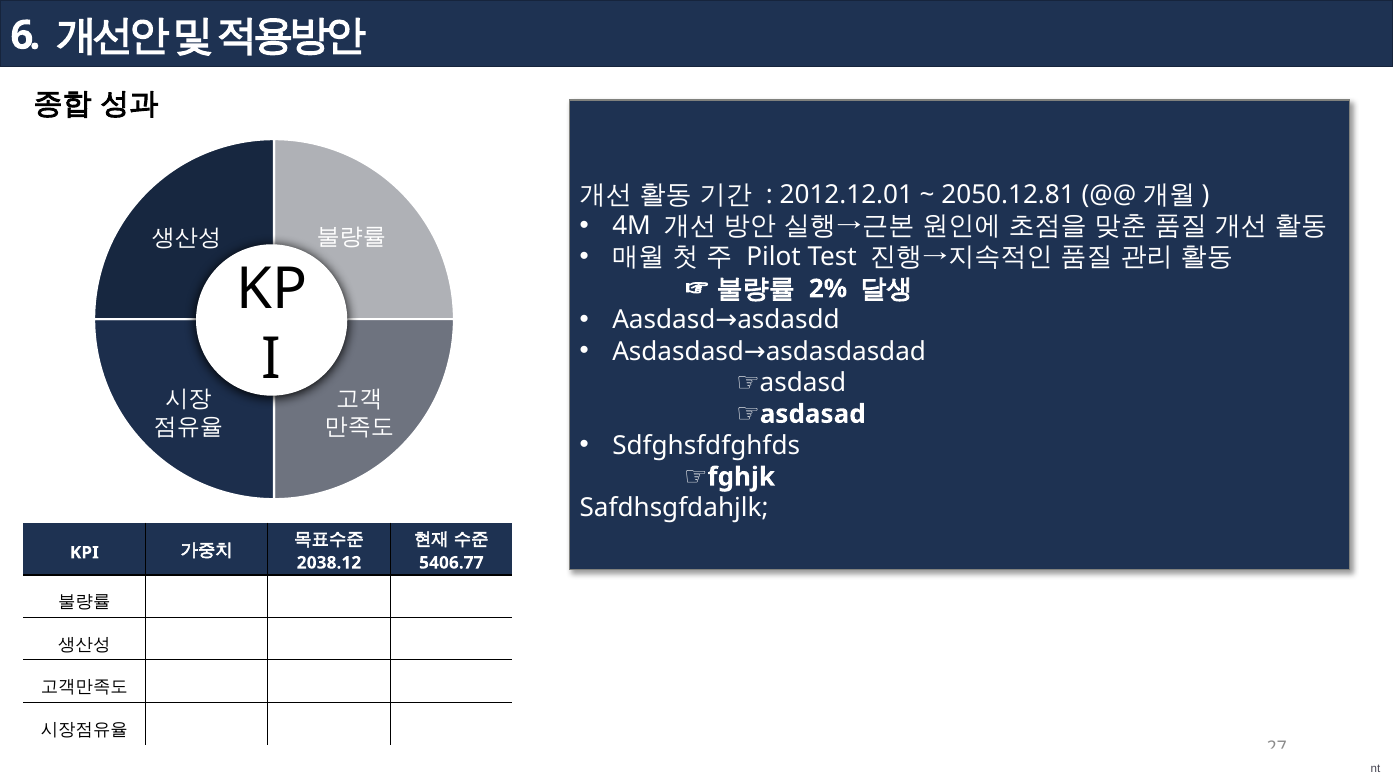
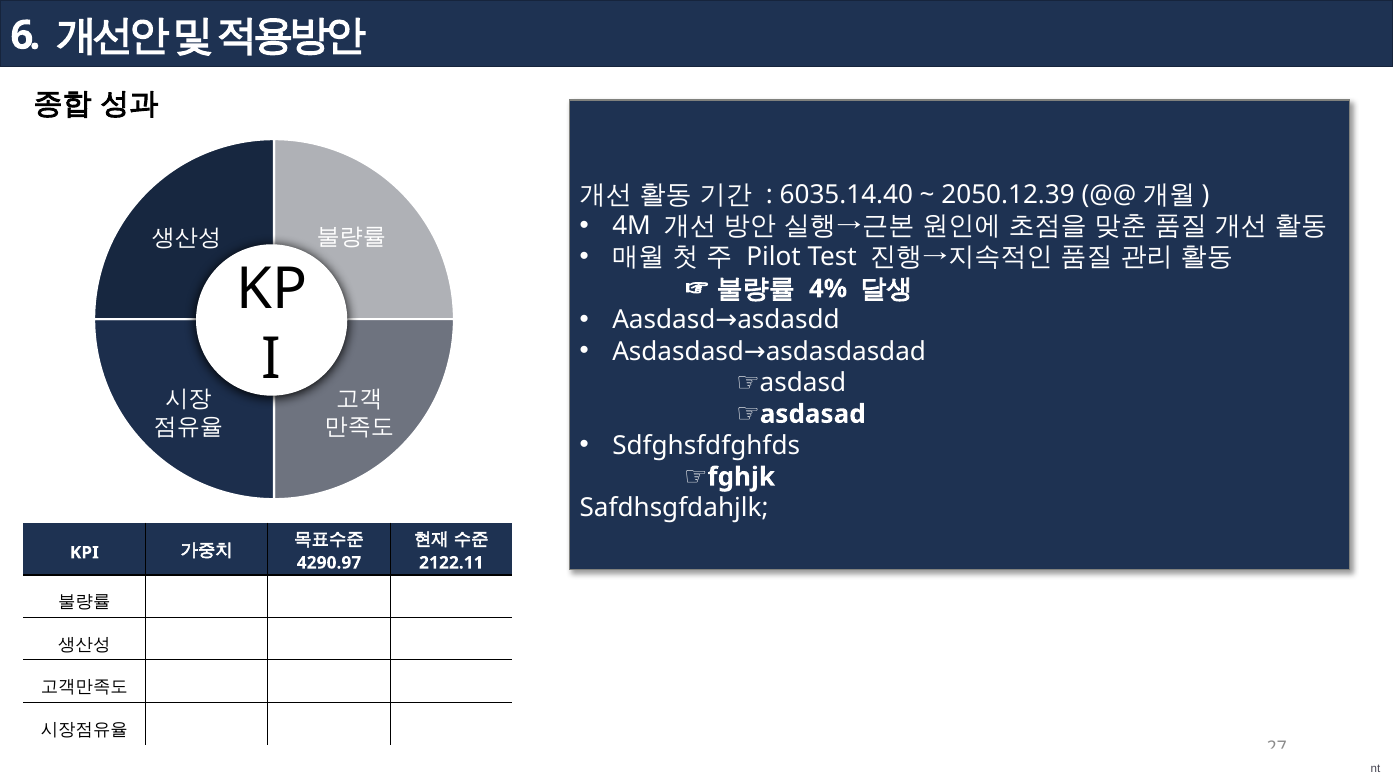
2012.12.01: 2012.12.01 -> 6035.14.40
2050.12.81: 2050.12.81 -> 2050.12.39
2%: 2% -> 4%
2038.12: 2038.12 -> 4290.97
5406.77: 5406.77 -> 2122.11
